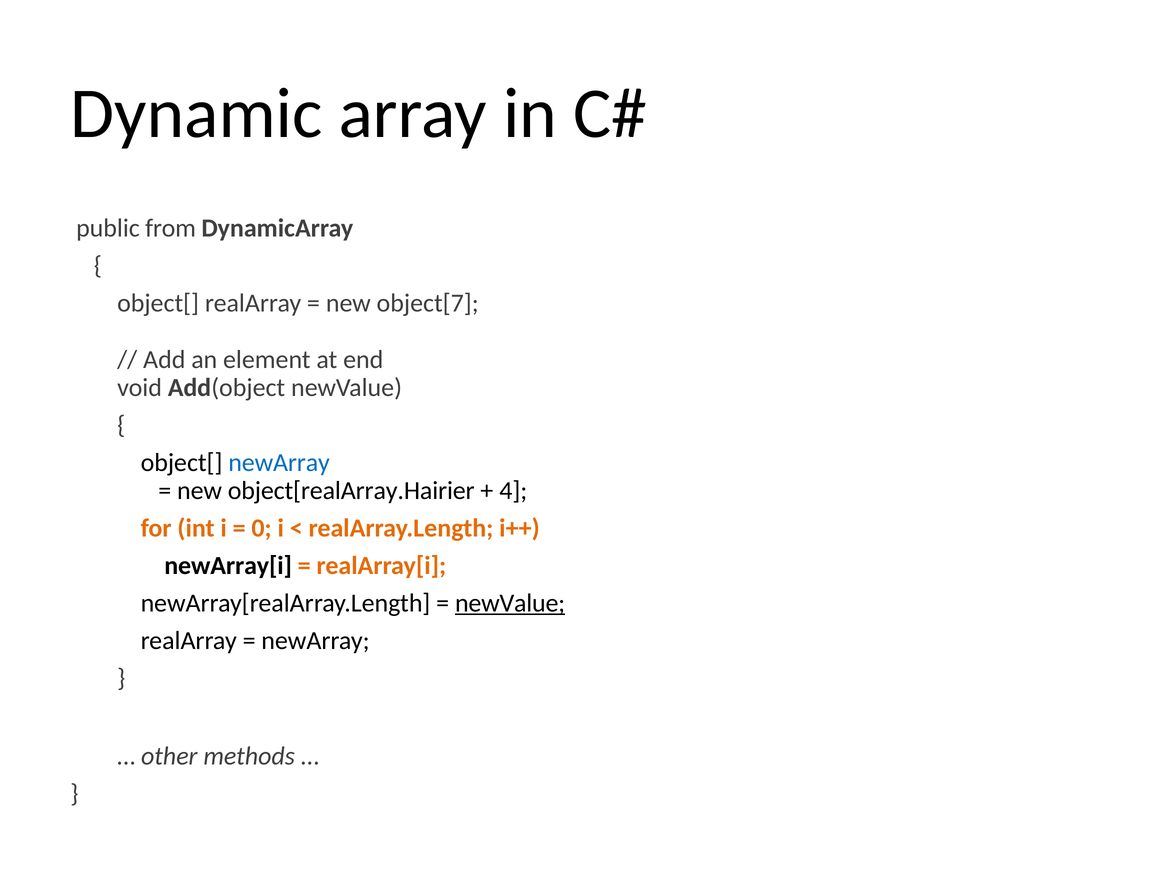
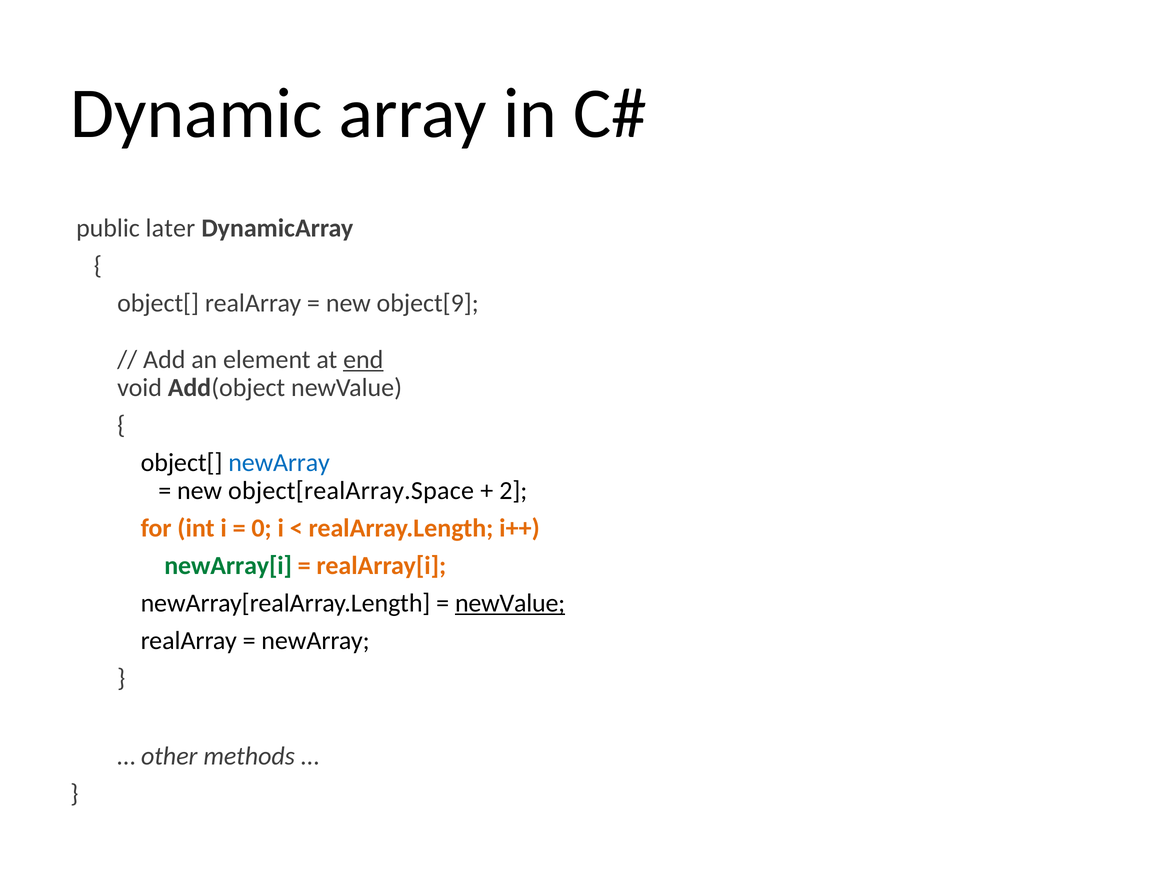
from: from -> later
object[7: object[7 -> object[9
end underline: none -> present
object[realArray.Hairier: object[realArray.Hairier -> object[realArray.Space
4: 4 -> 2
newArray[i colour: black -> green
